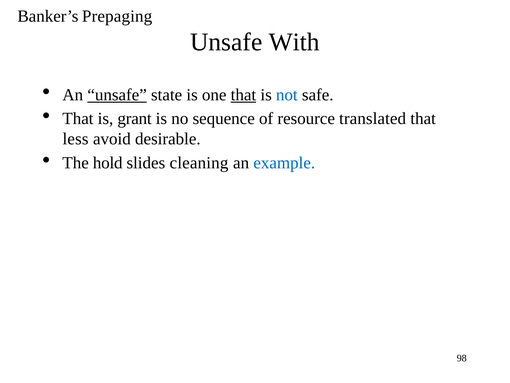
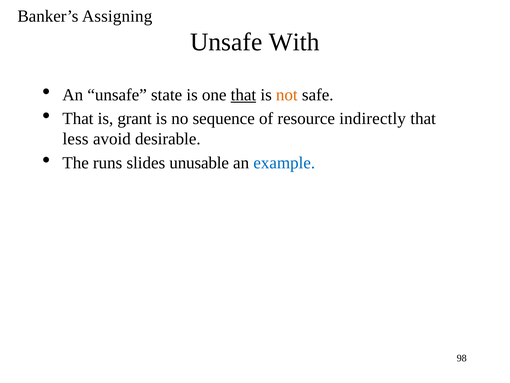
Prepaging: Prepaging -> Assigning
unsafe at (117, 95) underline: present -> none
not colour: blue -> orange
translated: translated -> indirectly
hold: hold -> runs
cleaning: cleaning -> unusable
